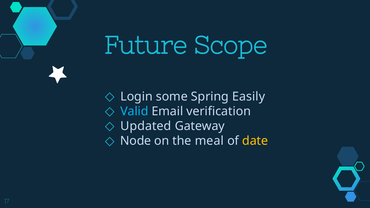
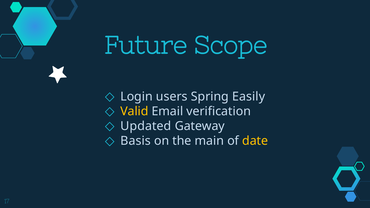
some: some -> users
Valid colour: light blue -> yellow
Node: Node -> Basis
meal: meal -> main
